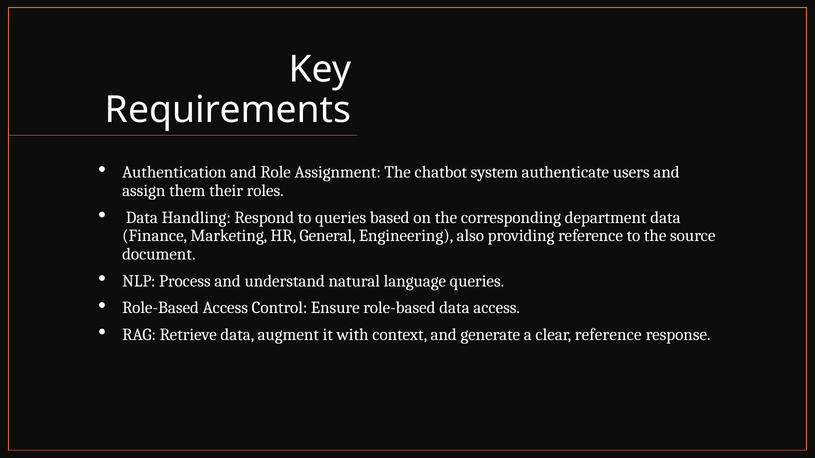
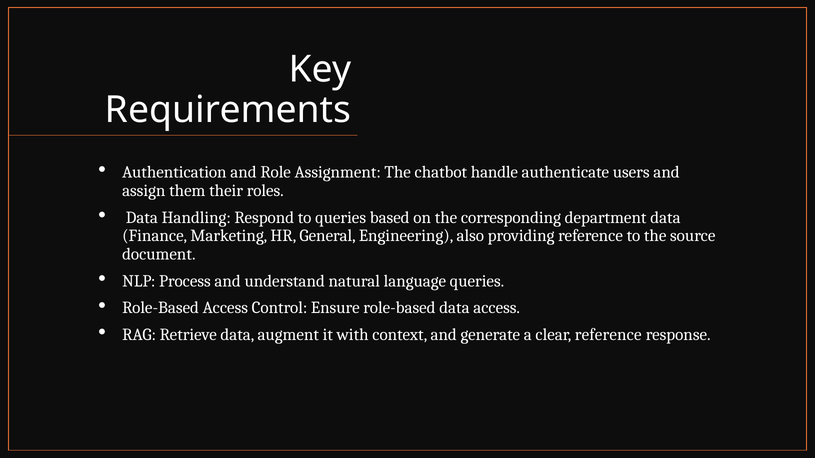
system: system -> handle
